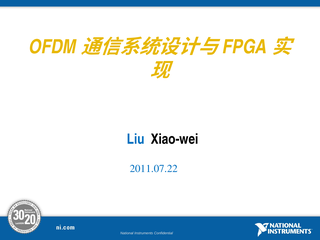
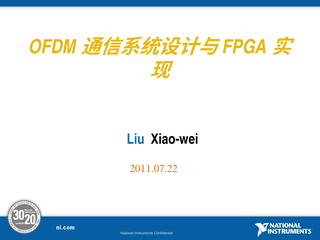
2011.07.22 colour: blue -> orange
